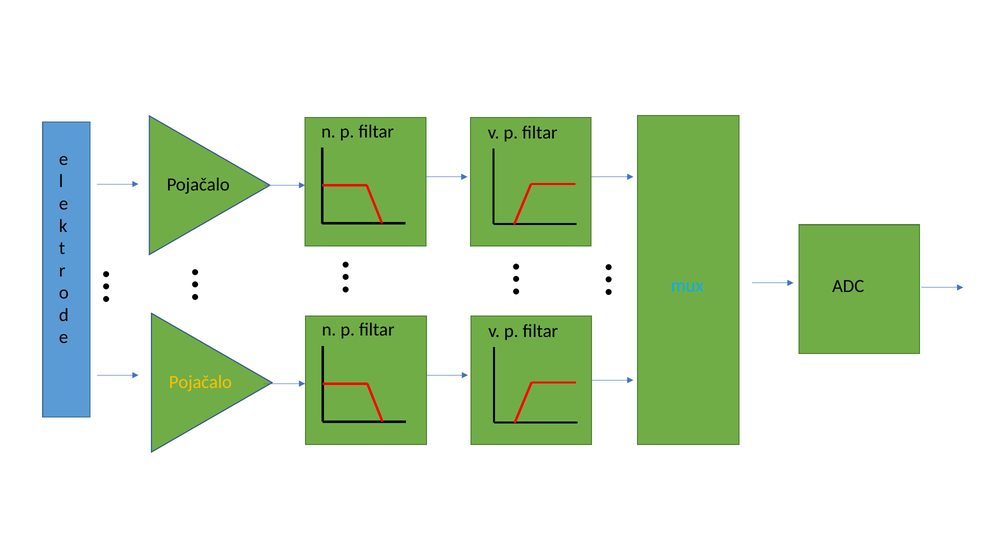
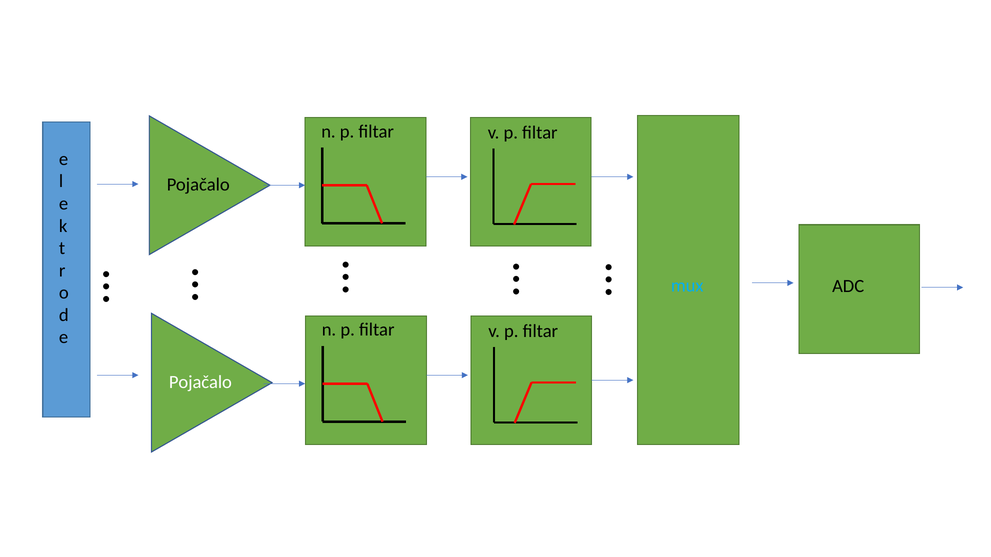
Pojačalo at (200, 382) colour: yellow -> white
